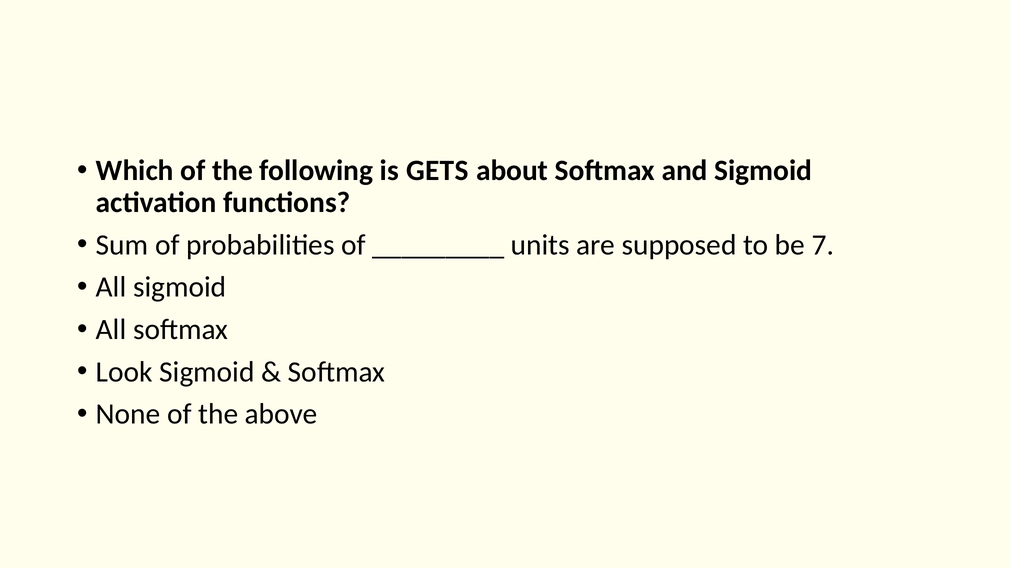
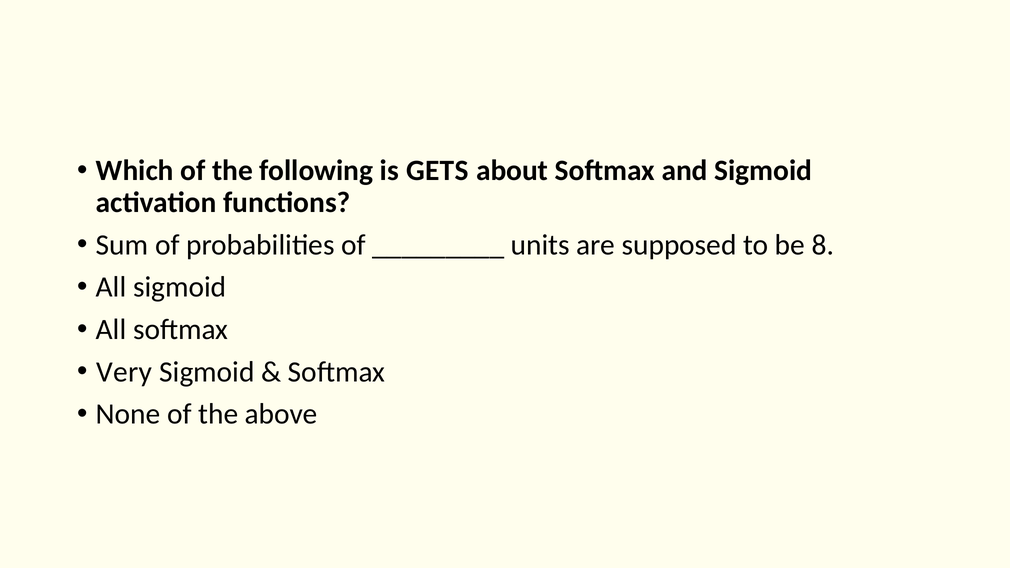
7: 7 -> 8
Look: Look -> Very
